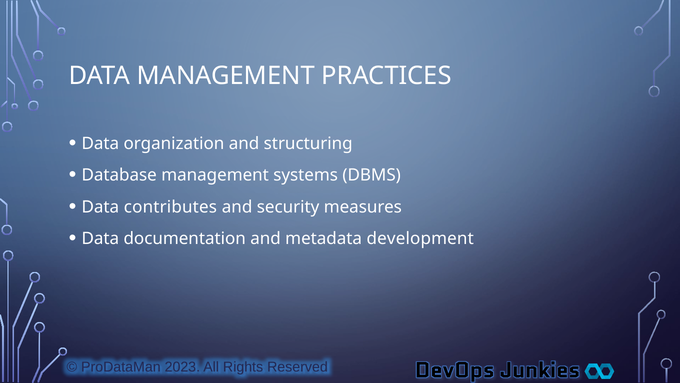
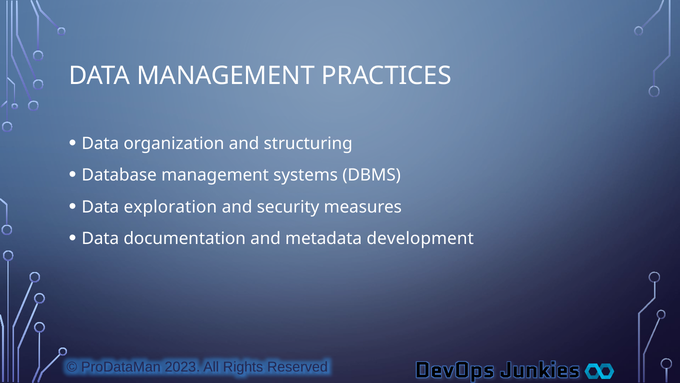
contributes: contributes -> exploration
